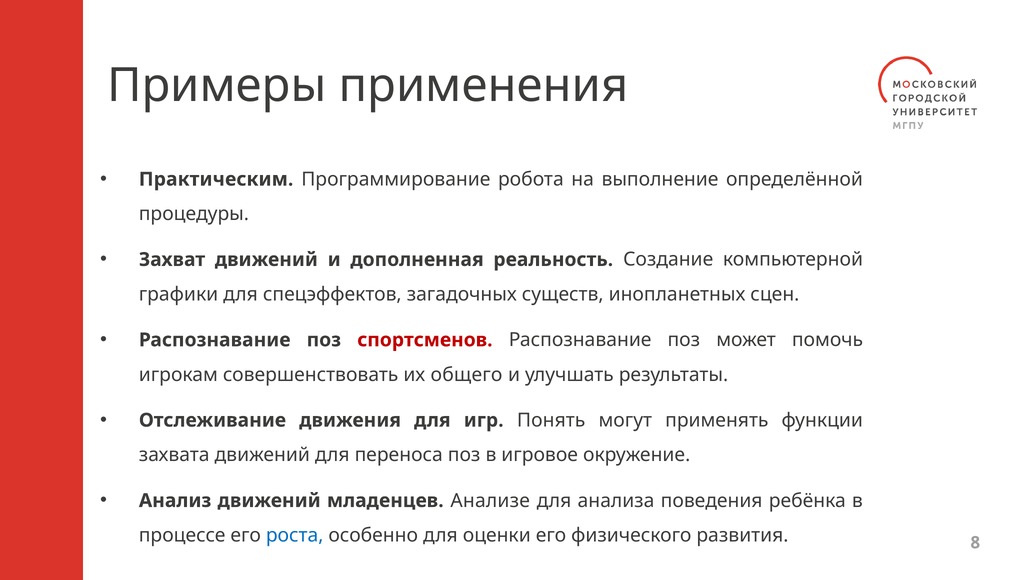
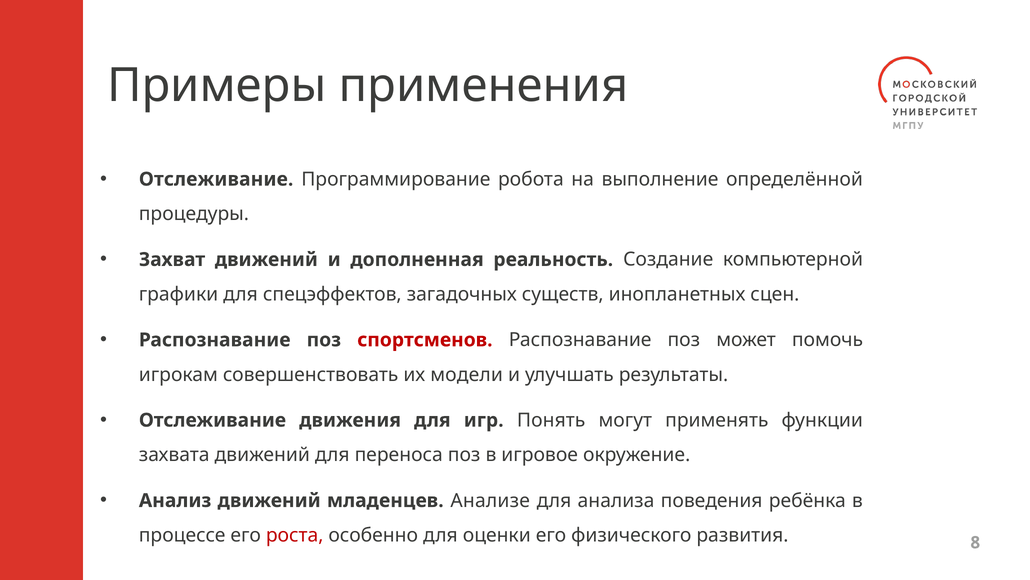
Практическим at (216, 179): Практическим -> Отслеживание
общего: общего -> модели
роста colour: blue -> red
